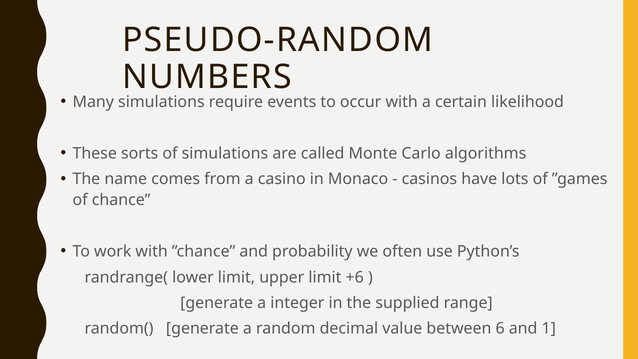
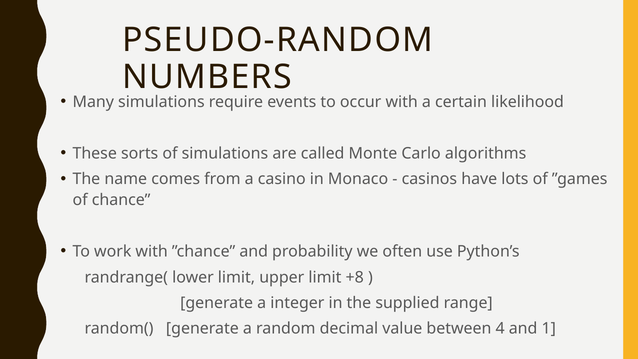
+6: +6 -> +8
6: 6 -> 4
